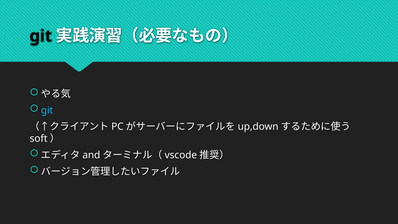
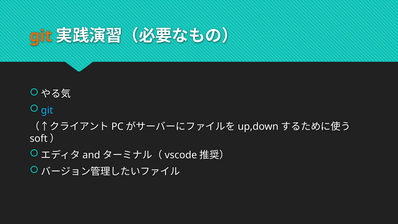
git at (41, 36) colour: black -> orange
